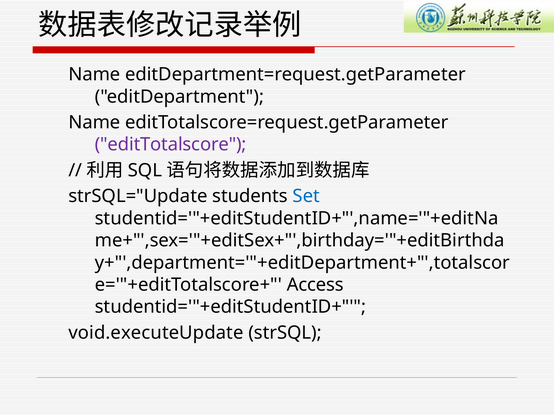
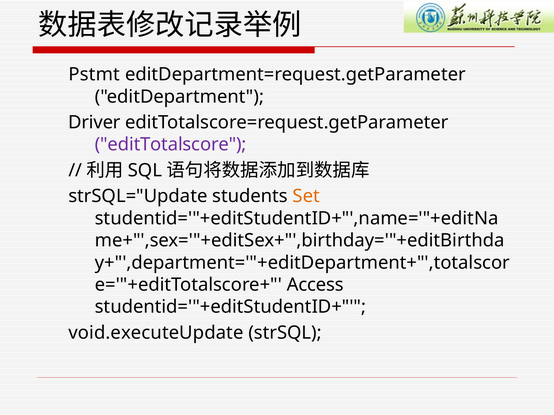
Name at (94, 75): Name -> Pstmt
Name at (94, 123): Name -> Driver
Set colour: blue -> orange
